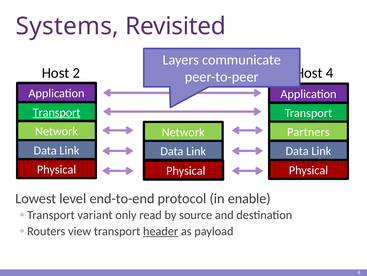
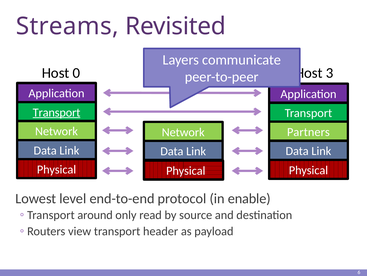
Systems: Systems -> Streams
2: 2 -> 0
4: 4 -> 3
variant: variant -> around
header underline: present -> none
